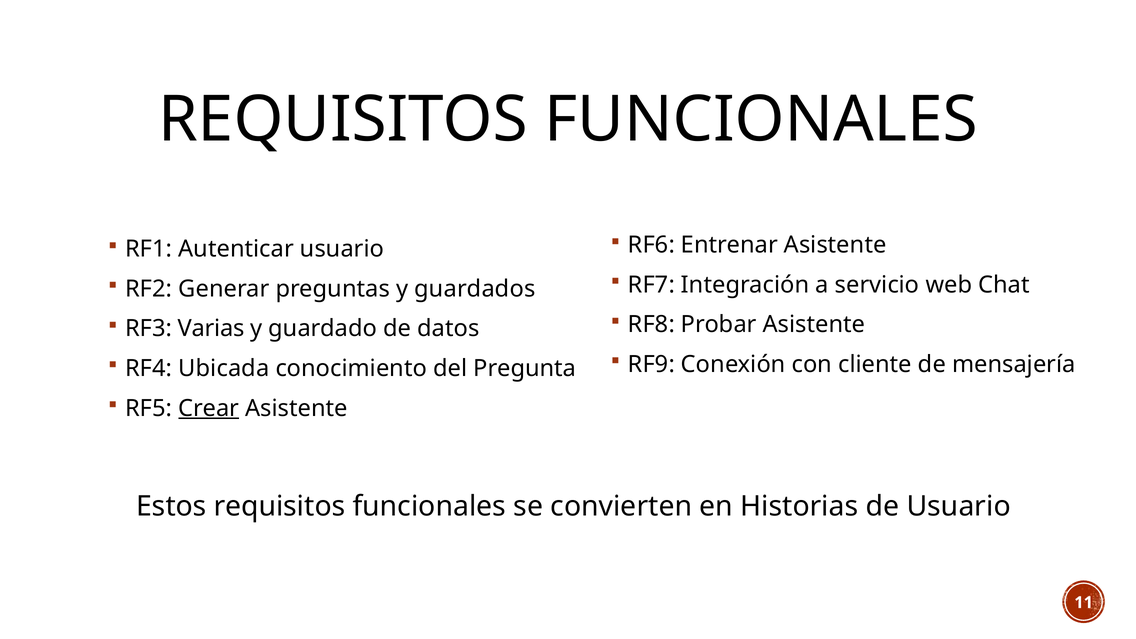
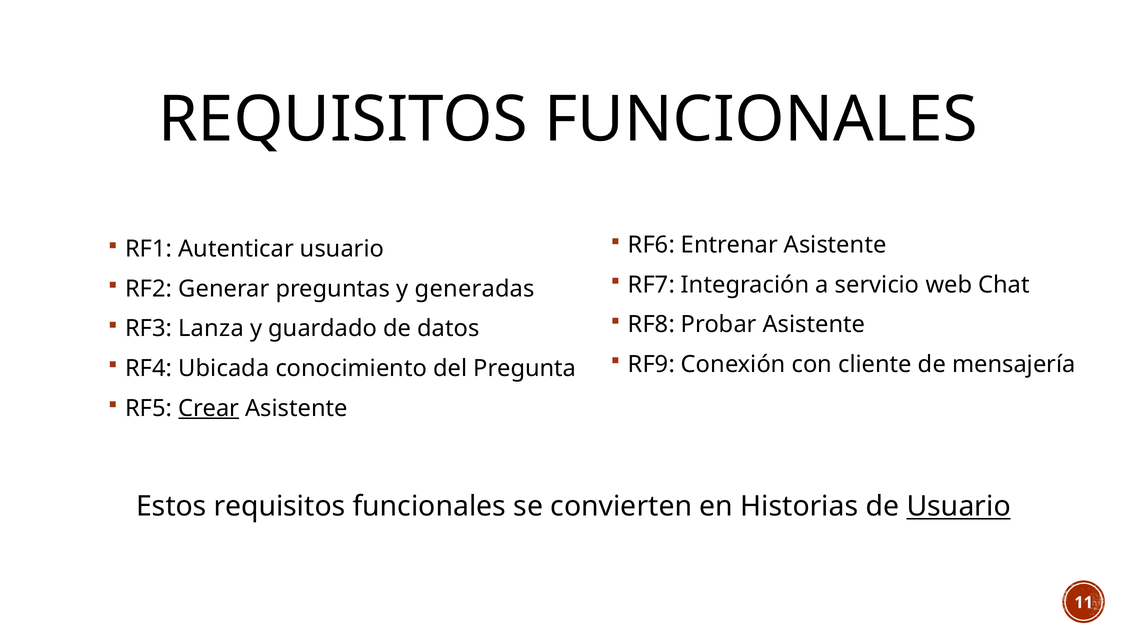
guardados: guardados -> generadas
Varias: Varias -> Lanza
Usuario at (959, 507) underline: none -> present
